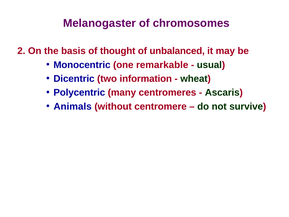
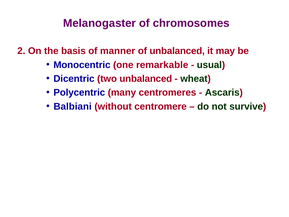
thought: thought -> manner
two information: information -> unbalanced
Animals: Animals -> Balbiani
